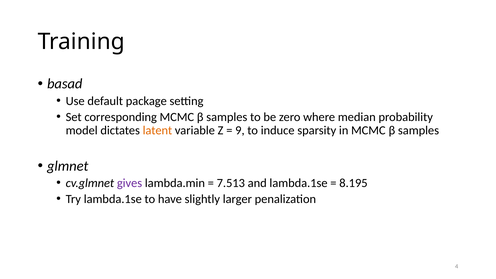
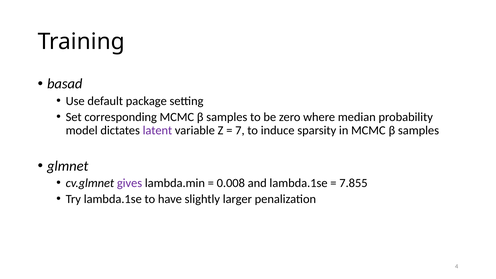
latent colour: orange -> purple
9: 9 -> 7
7.513: 7.513 -> 0.008
8.195: 8.195 -> 7.855
